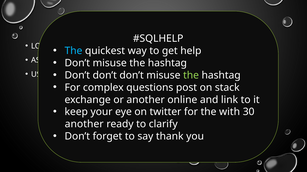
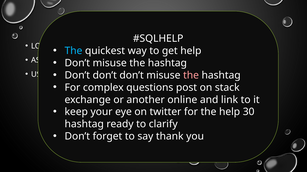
the at (191, 75) colour: light green -> pink
the with: with -> help
another at (84, 125): another -> hashtag
